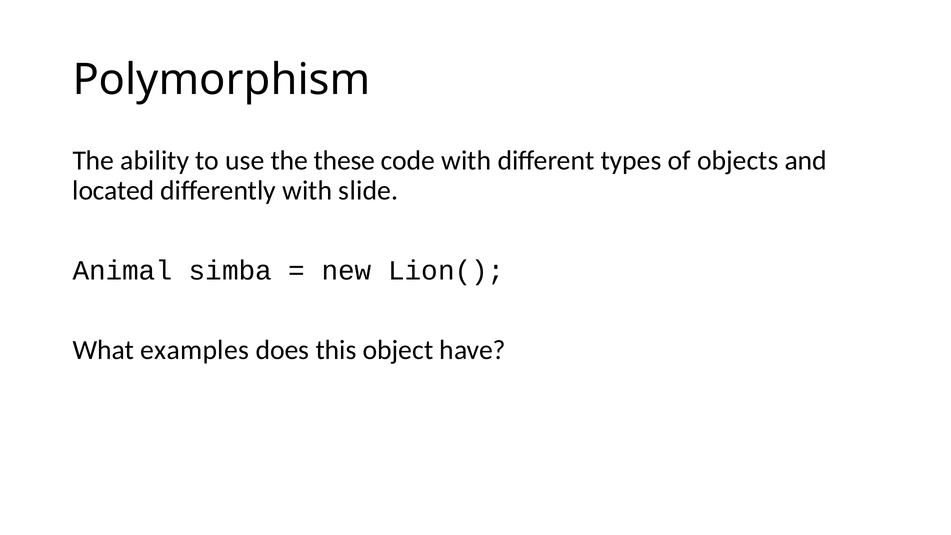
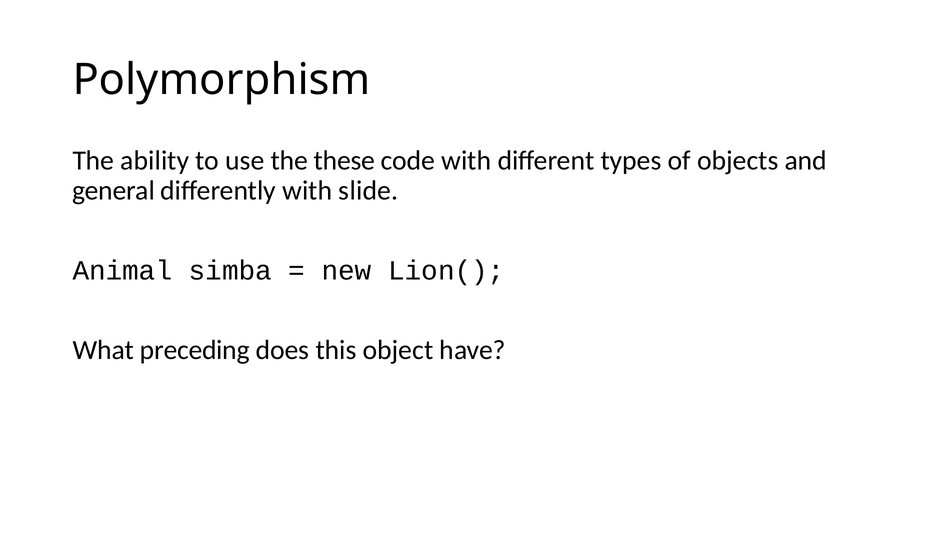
located: located -> general
examples: examples -> preceding
